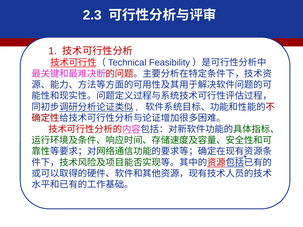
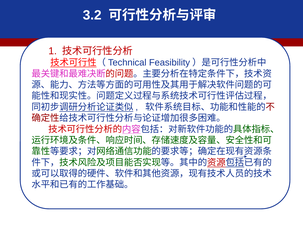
2.3: 2.3 -> 3.2
